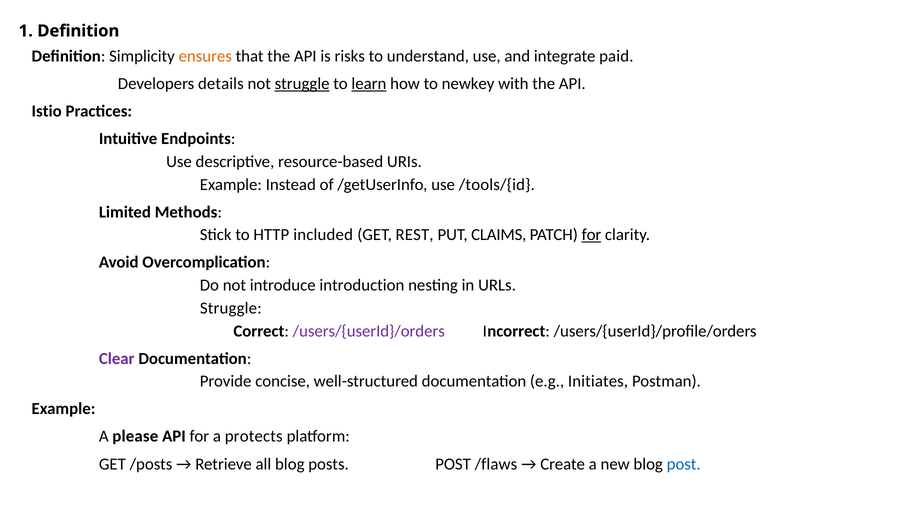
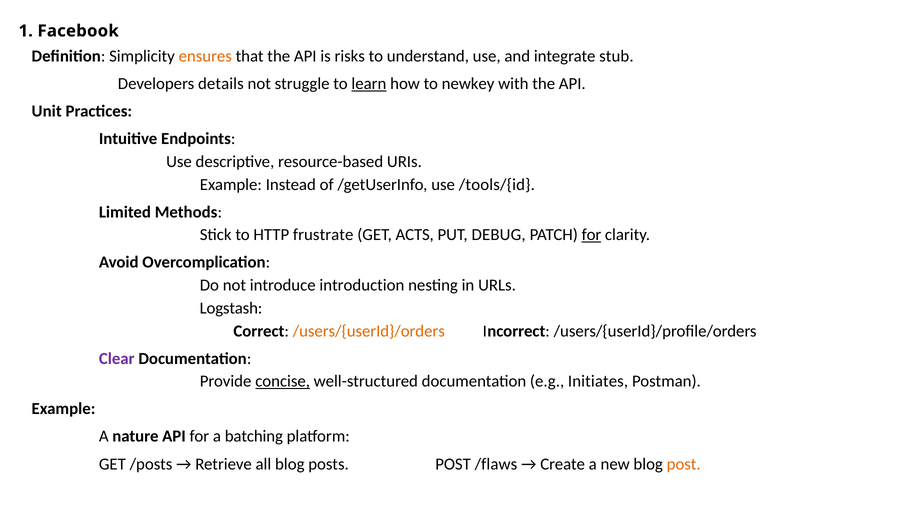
1 Definition: Definition -> Facebook
paid: paid -> stub
struggle at (302, 84) underline: present -> none
Istio: Istio -> Unit
included: included -> frustrate
REST: REST -> ACTS
CLAIMS: CLAIMS -> DEBUG
Struggle at (231, 308): Struggle -> Logstash
/users/{userId}/orders colour: purple -> orange
concise underline: none -> present
please: please -> nature
protects: protects -> batching
post at (684, 464) colour: blue -> orange
